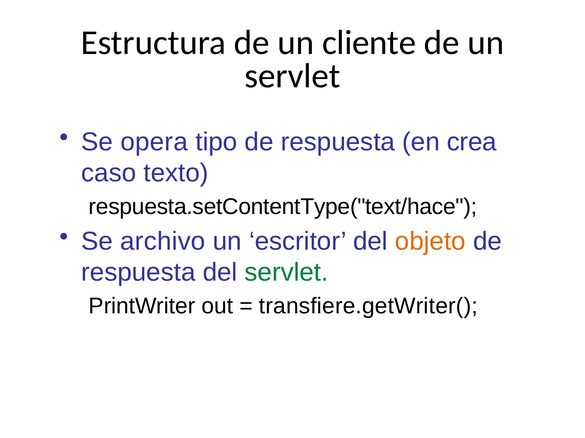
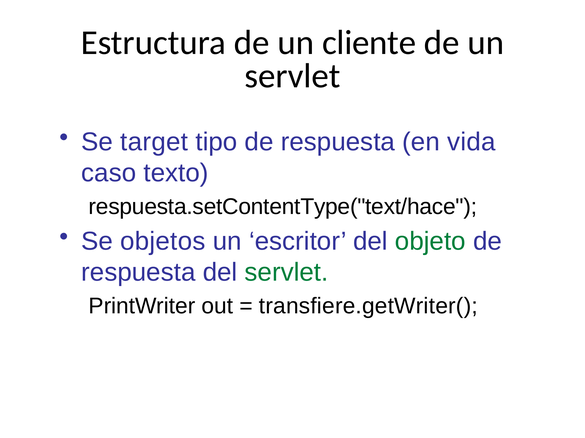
opera: opera -> target
crea: crea -> vida
archivo: archivo -> objetos
objeto colour: orange -> green
